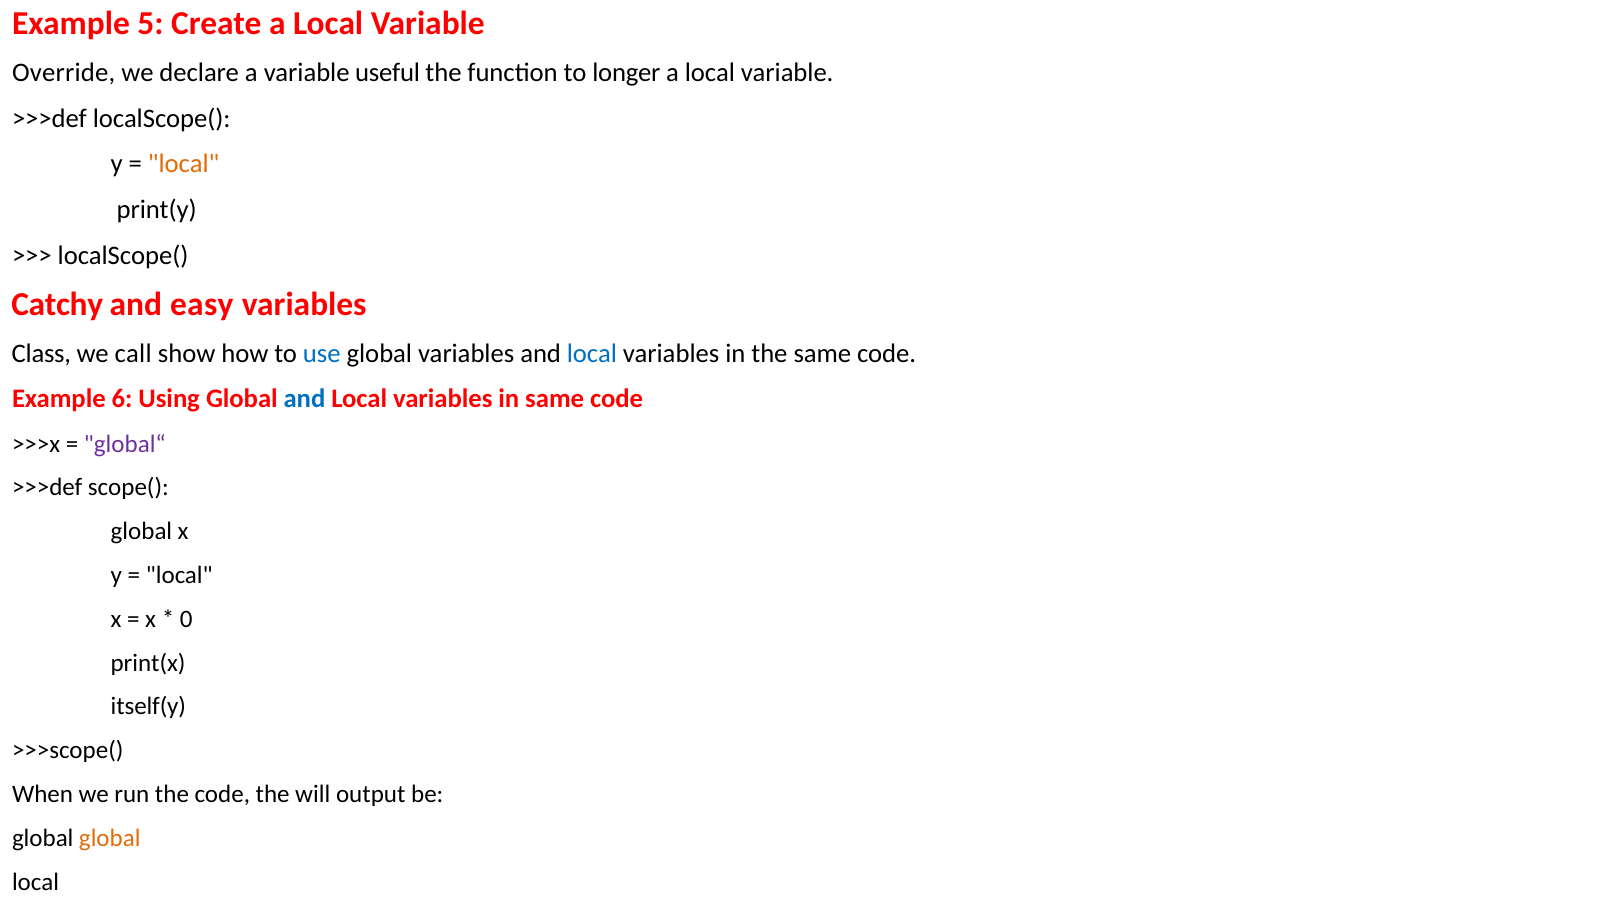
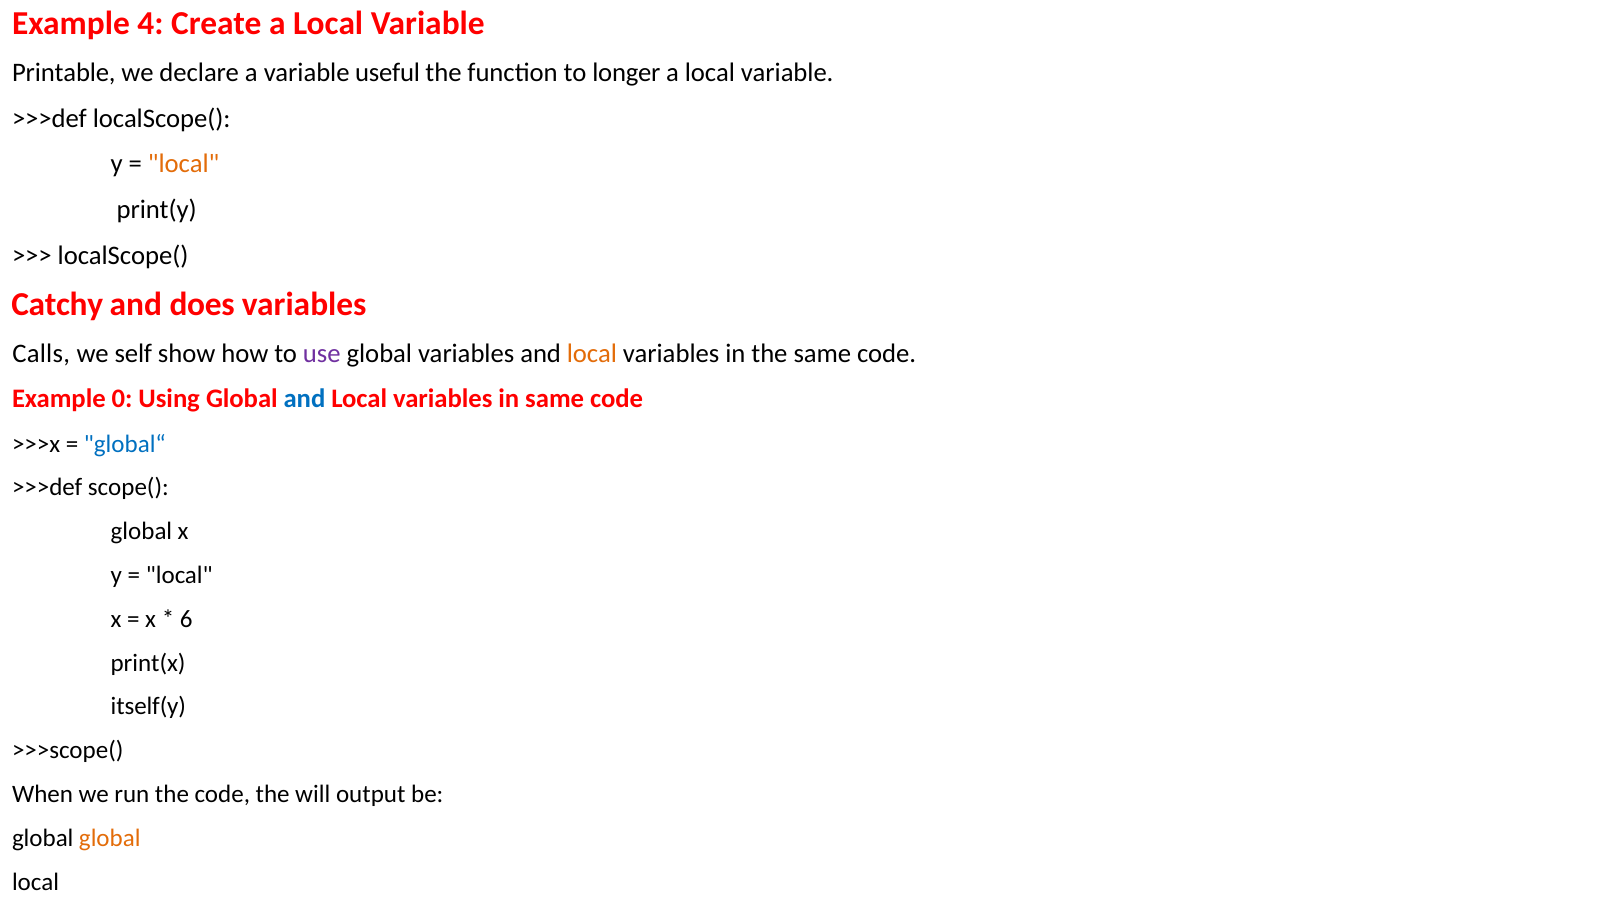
5: 5 -> 4
Override: Override -> Printable
easy: easy -> does
Class: Class -> Calls
call: call -> self
use colour: blue -> purple
local at (592, 353) colour: blue -> orange
6: 6 -> 0
global“ colour: purple -> blue
0: 0 -> 6
